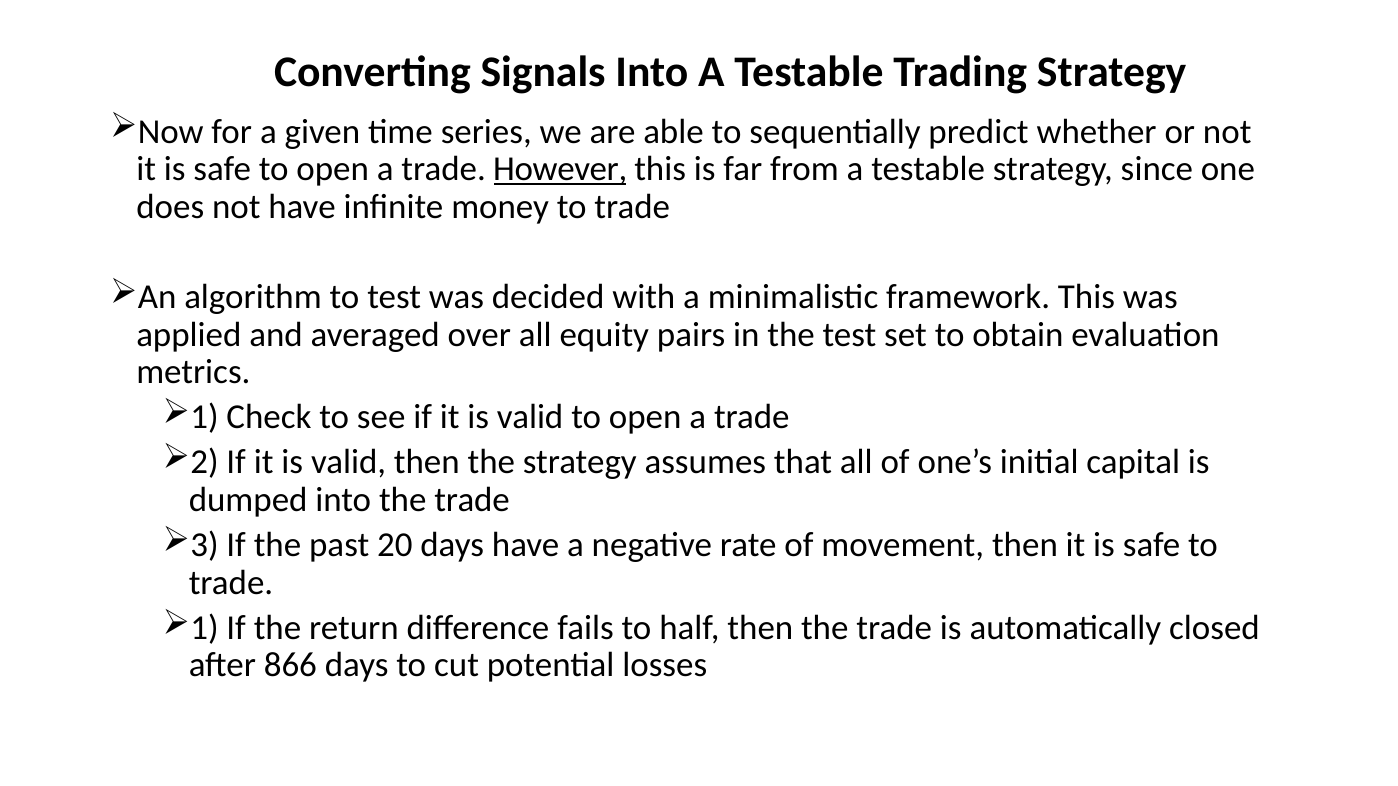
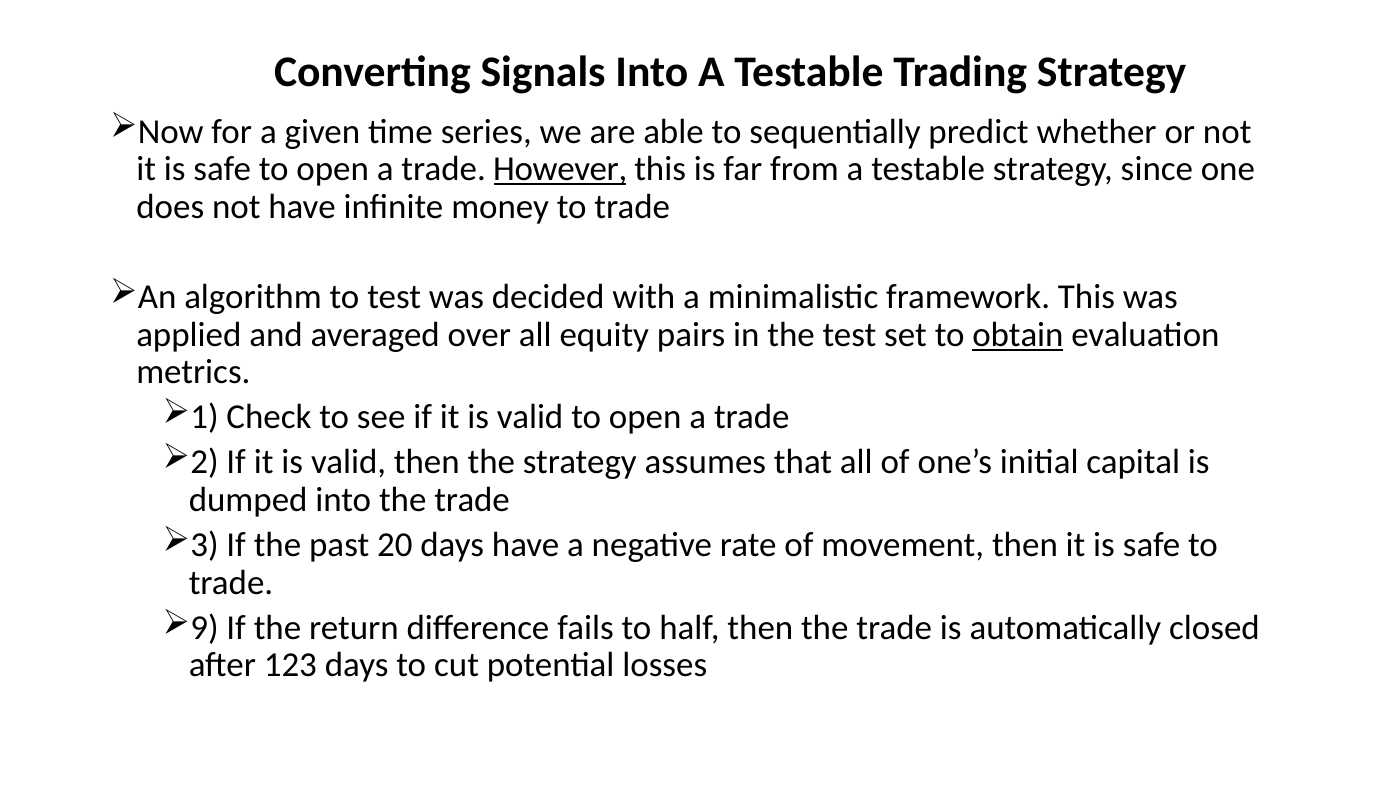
obtain underline: none -> present
1 at (204, 628): 1 -> 9
866: 866 -> 123
